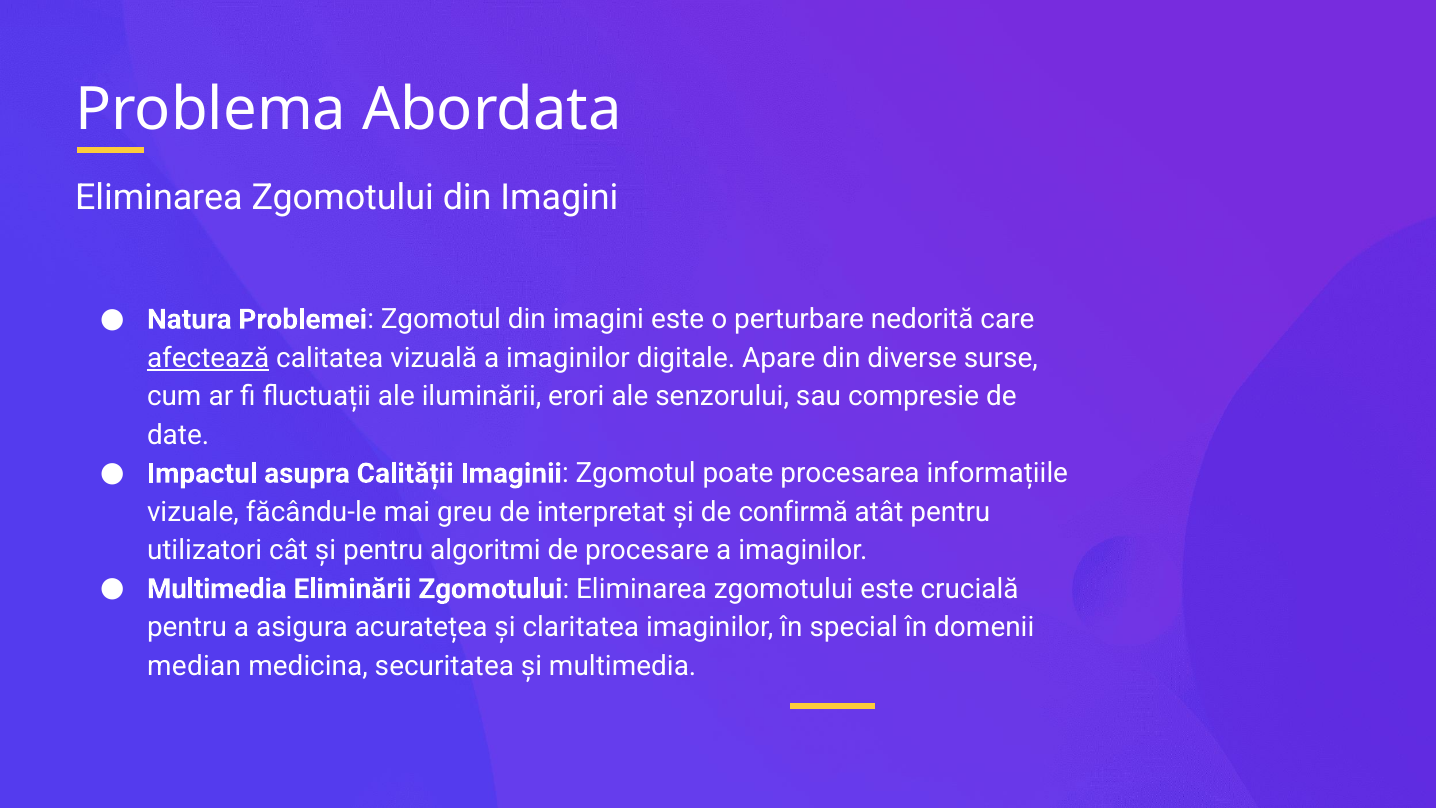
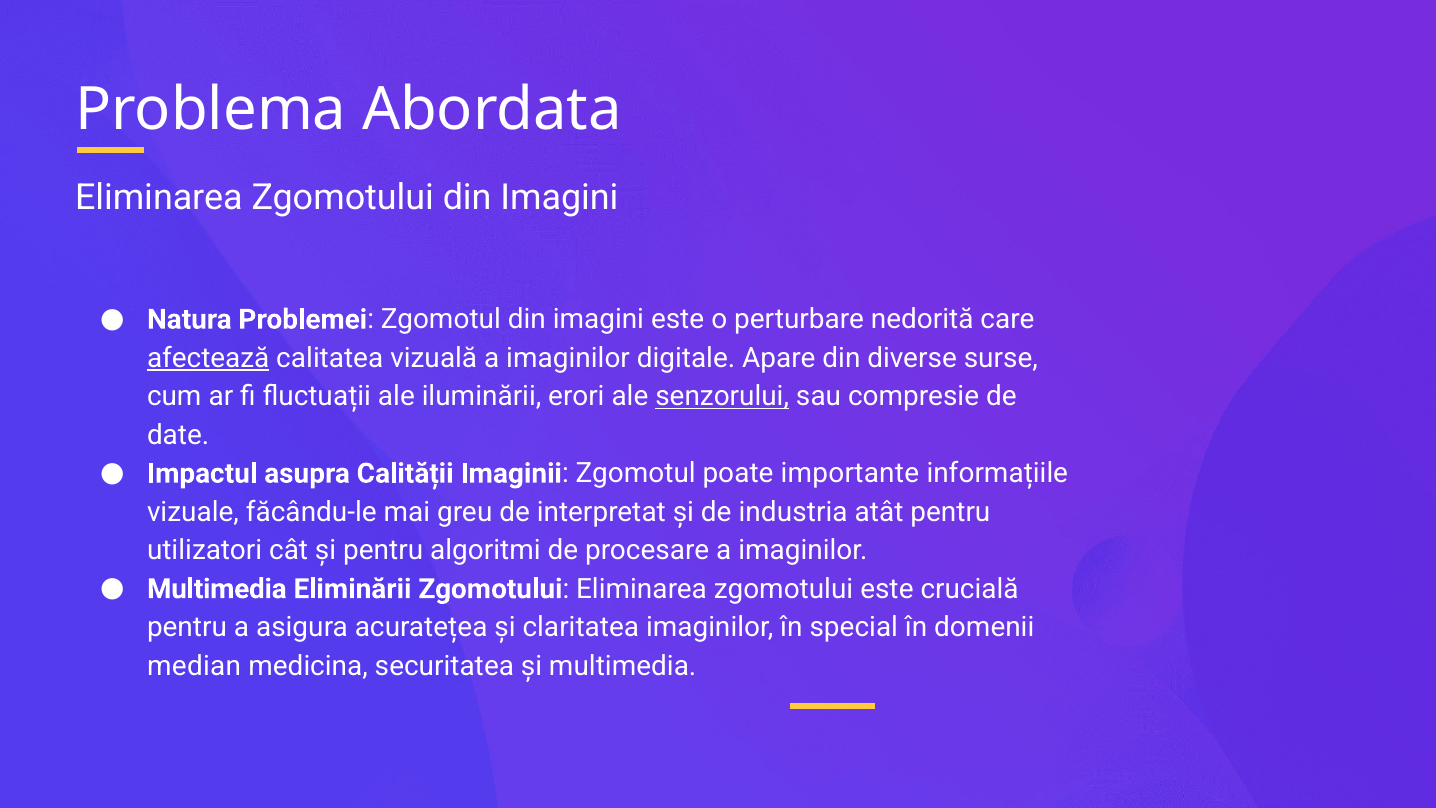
senzorului underline: none -> present
procesarea: procesarea -> importante
confirmă: confirmă -> industria
